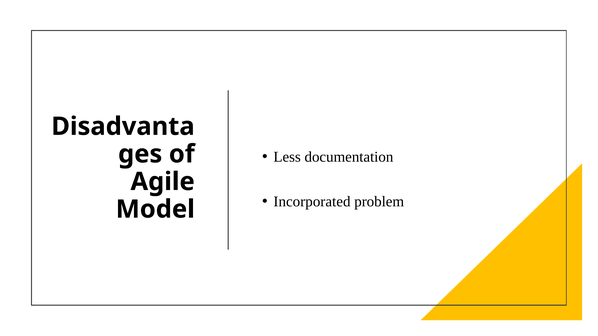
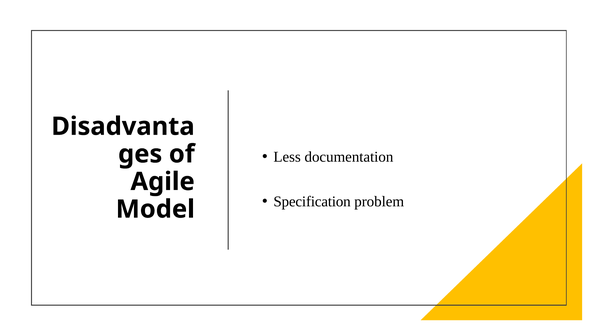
Incorporated: Incorporated -> Specification
